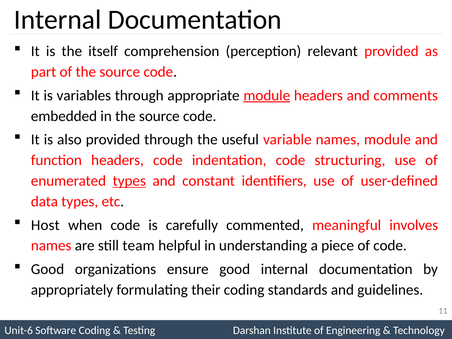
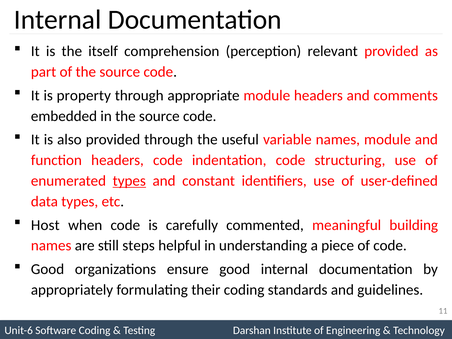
variables: variables -> property
module at (267, 95) underline: present -> none
involves: involves -> building
team: team -> steps
